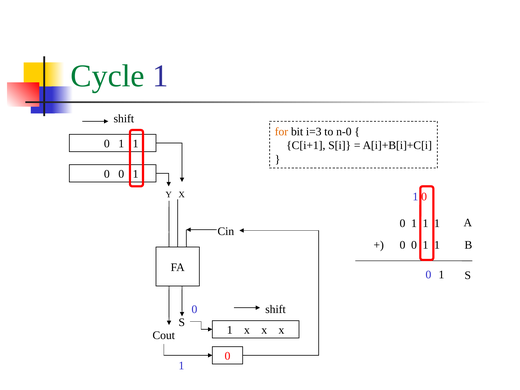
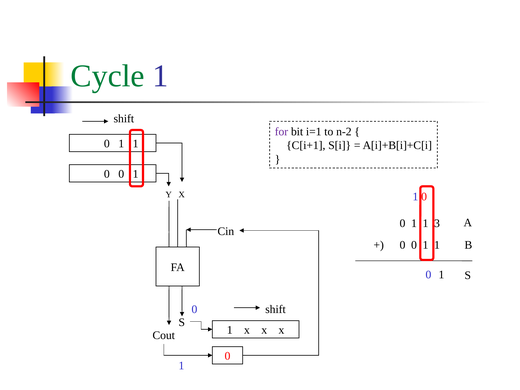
for colour: orange -> purple
i=3: i=3 -> i=1
n-0: n-0 -> n-2
1 1 1: 1 -> 3
